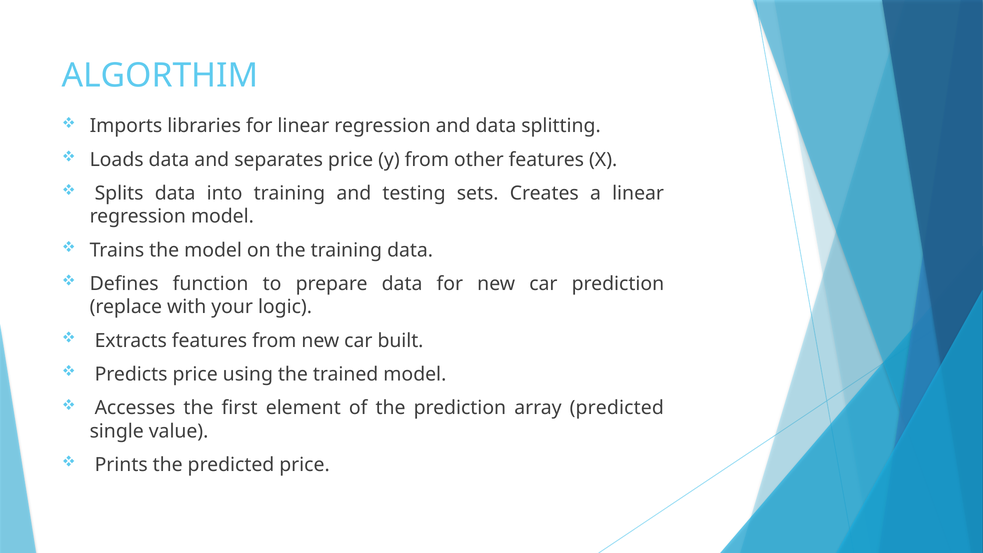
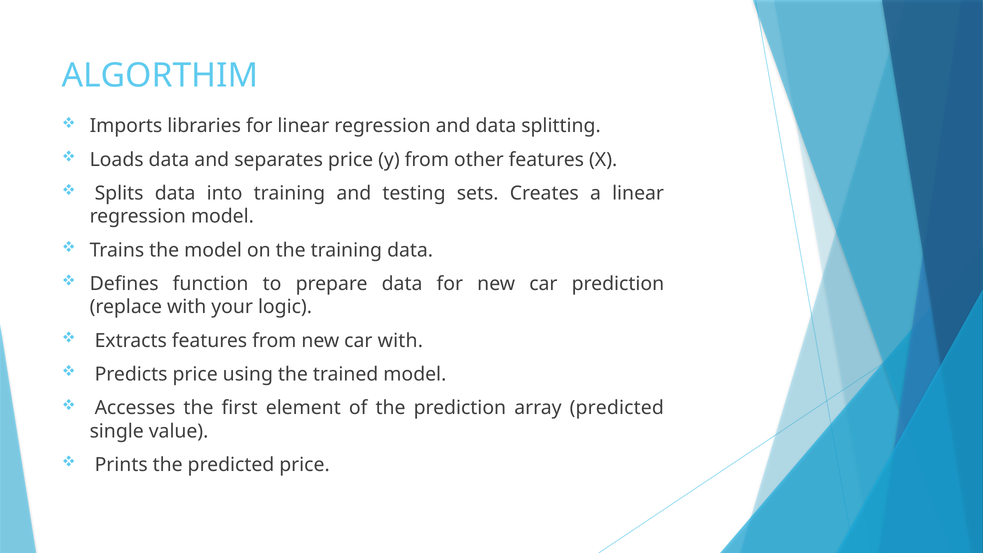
car built: built -> with
